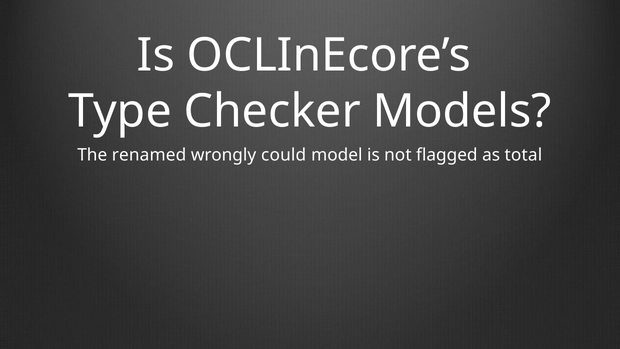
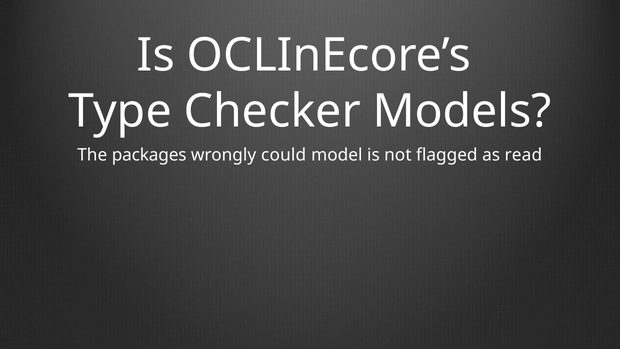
renamed: renamed -> packages
total: total -> read
